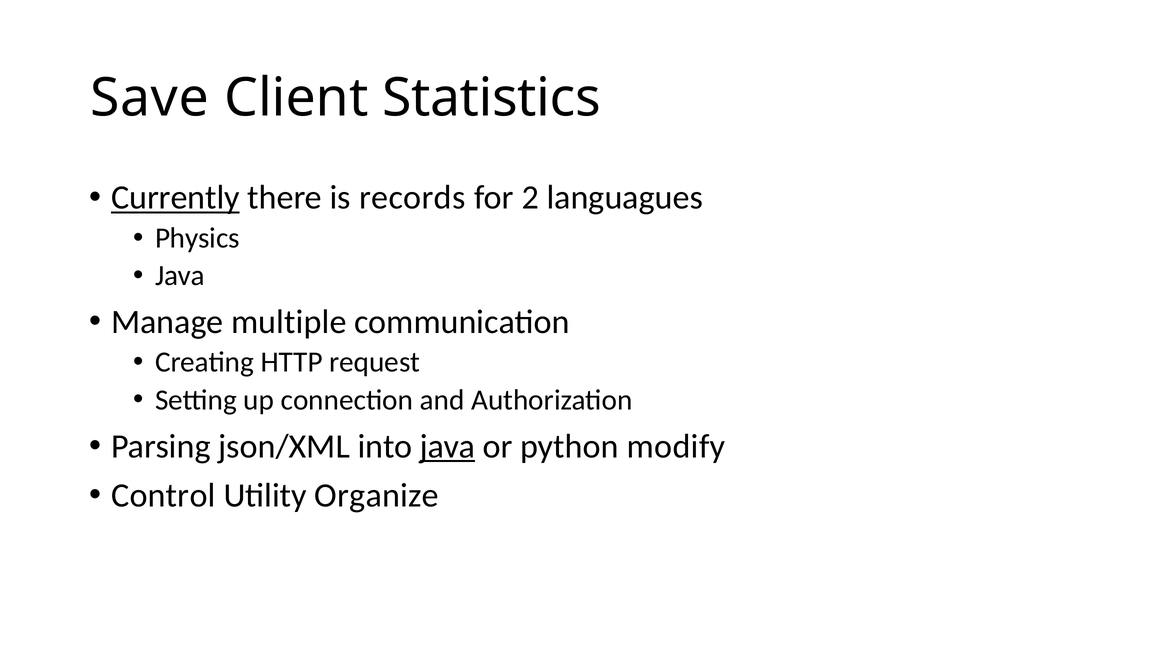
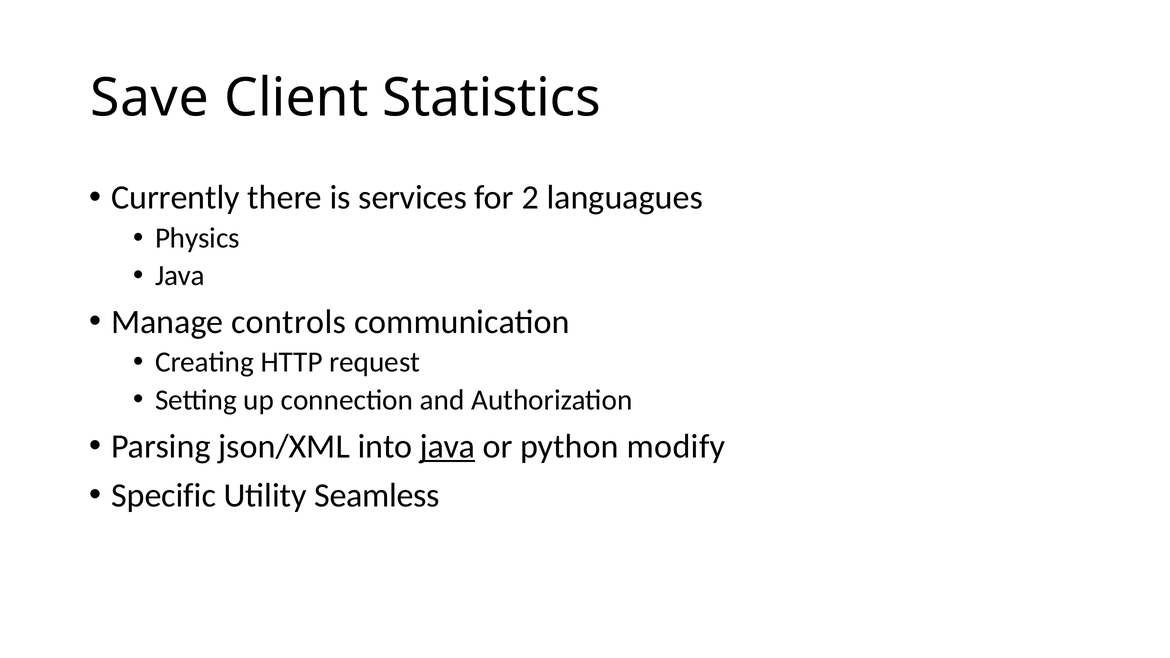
Currently underline: present -> none
records: records -> services
multiple: multiple -> controls
Control: Control -> Specific
Organize: Organize -> Seamless
